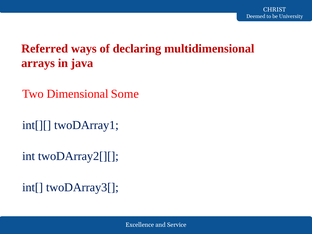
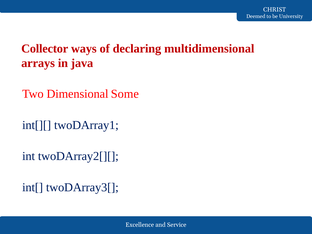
Referred: Referred -> Collector
